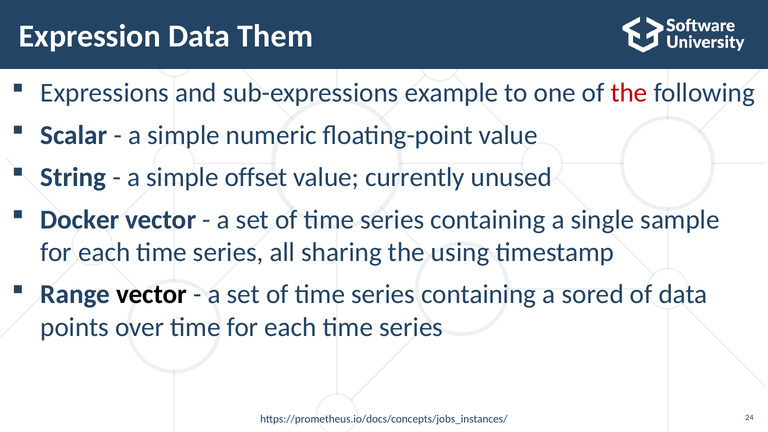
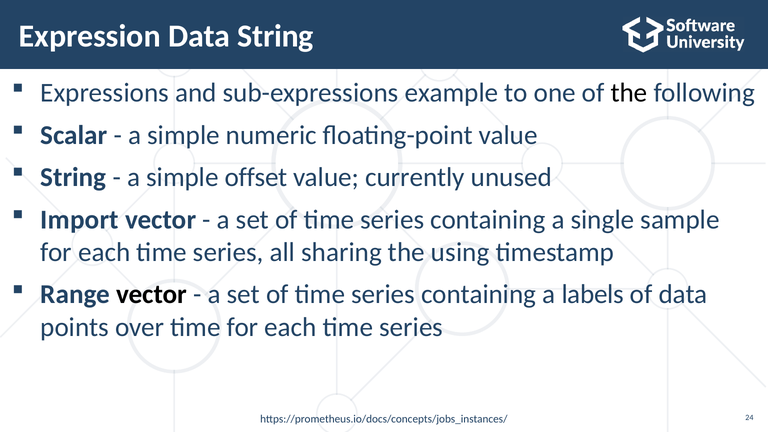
Data Them: Them -> String
the at (629, 93) colour: red -> black
Docker: Docker -> Import
sored: sored -> labels
